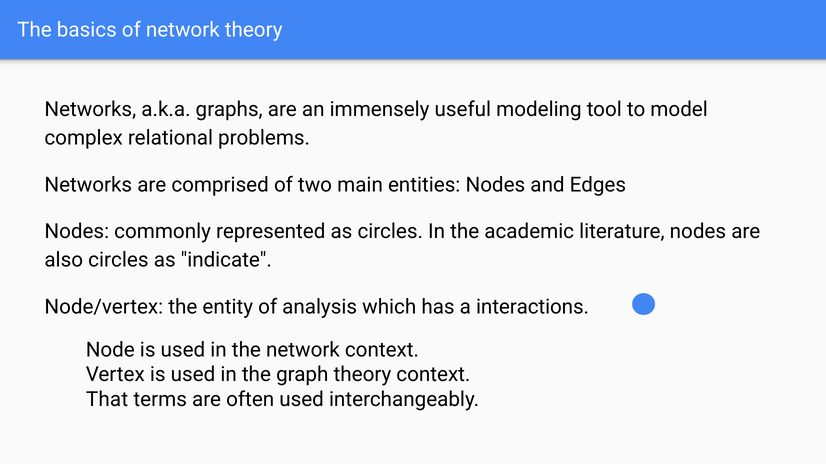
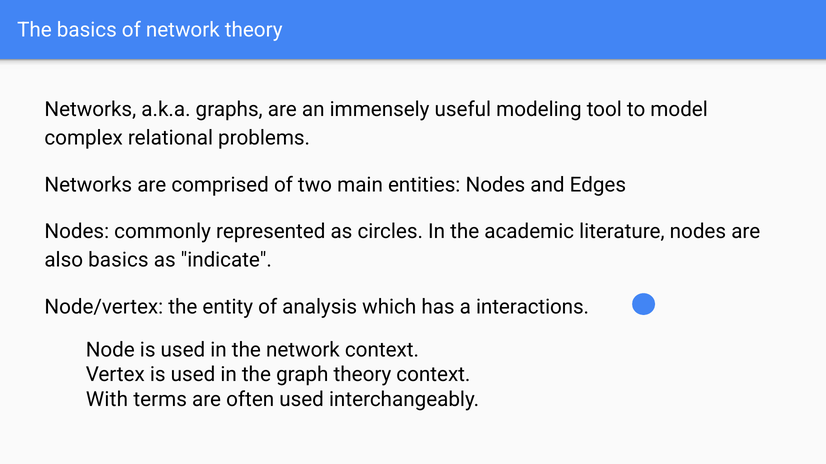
also circles: circles -> basics
That: That -> With
